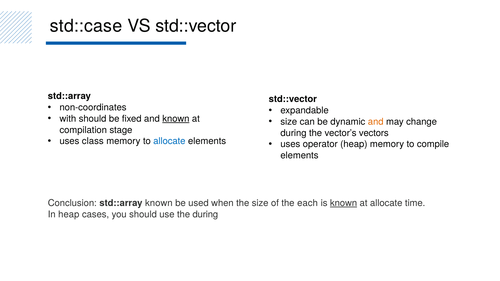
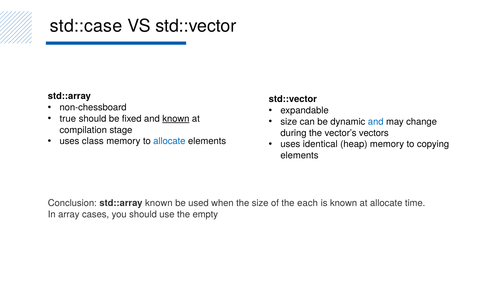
non-coordinates: non-coordinates -> non-chessboard
with: with -> true
and at (376, 122) colour: orange -> blue
operator: operator -> identical
compile: compile -> copying
known at (344, 203) underline: present -> none
In heap: heap -> array
the during: during -> empty
